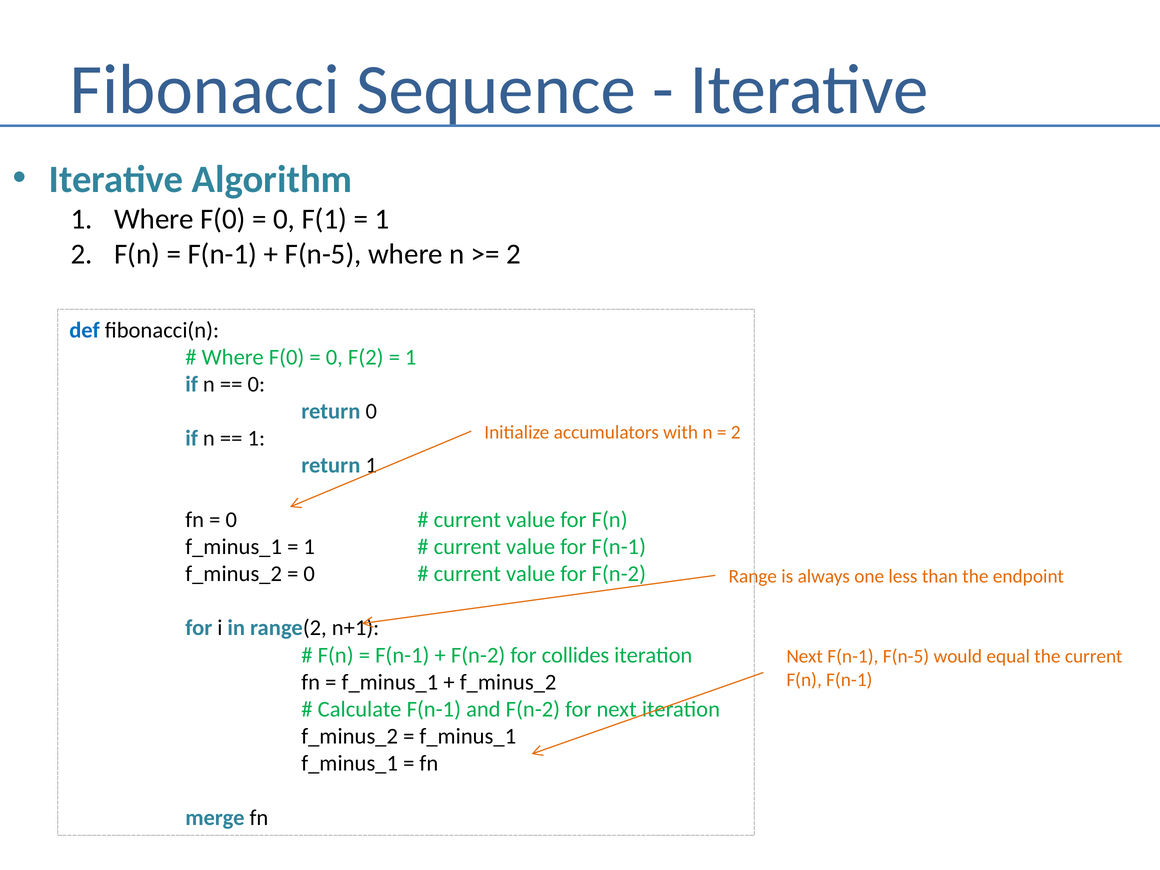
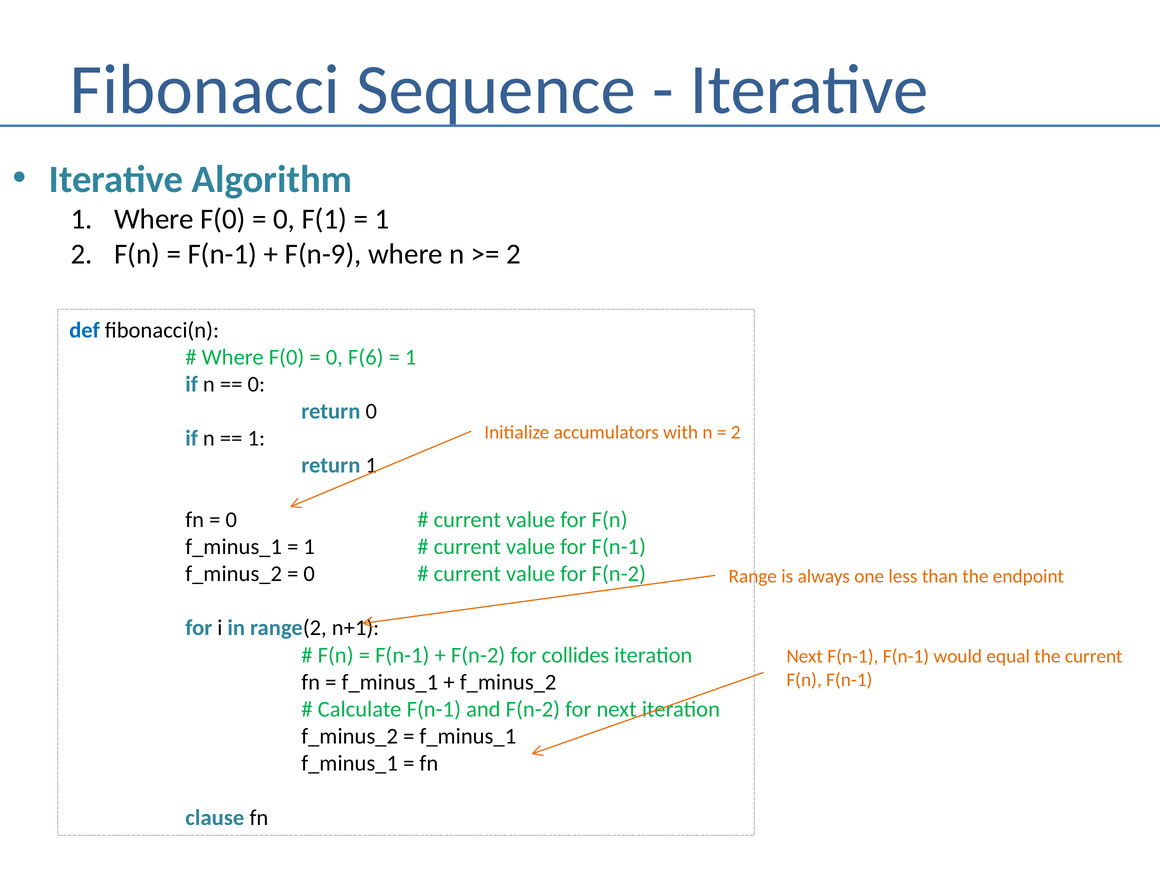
F(n-5 at (323, 254): F(n-5 -> F(n-9
F(2: F(2 -> F(6
F(n-1 F(n-5: F(n-5 -> F(n-1
merge: merge -> clause
